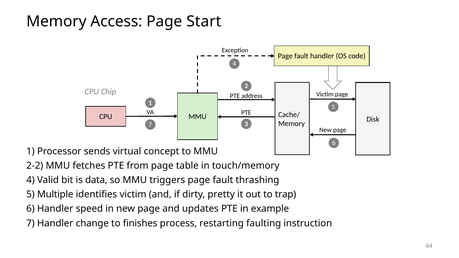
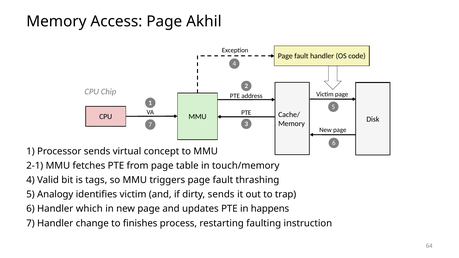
Start: Start -> Akhil
2-2: 2-2 -> 2-1
data: data -> tags
Multiple: Multiple -> Analogy
dirty pretty: pretty -> sends
speed: speed -> which
example: example -> happens
